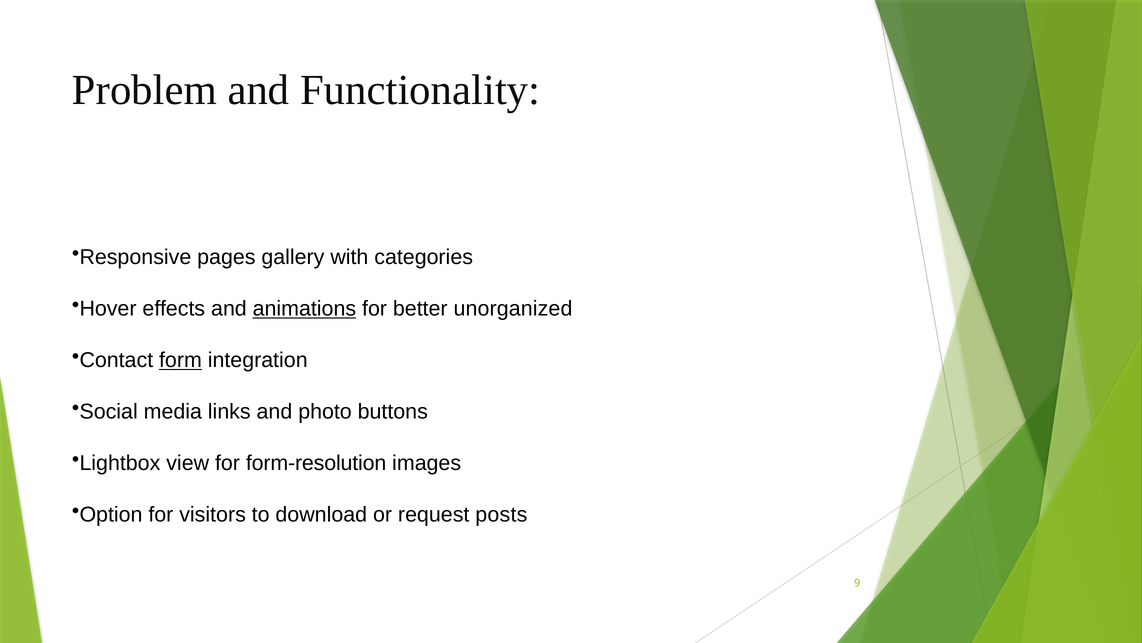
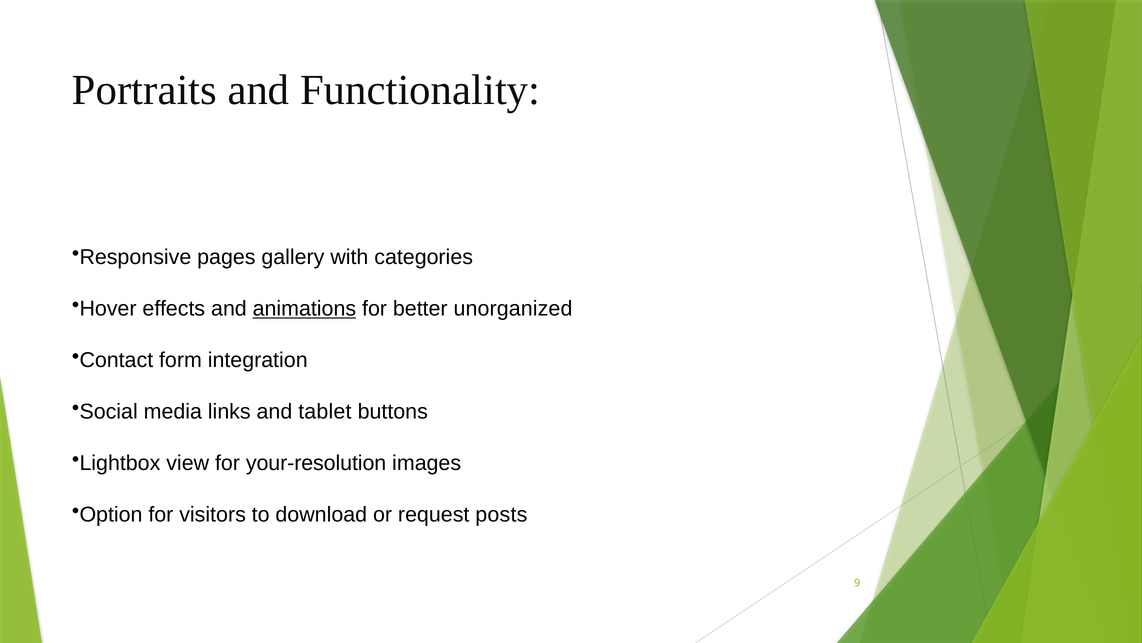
Problem: Problem -> Portraits
form underline: present -> none
photo: photo -> tablet
form-resolution: form-resolution -> your-resolution
